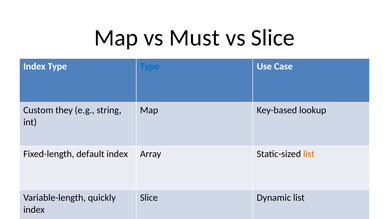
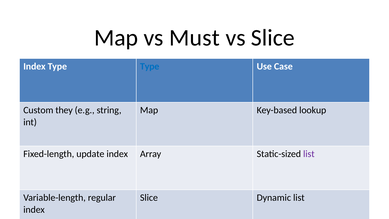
default: default -> update
list at (309, 154) colour: orange -> purple
quickly: quickly -> regular
